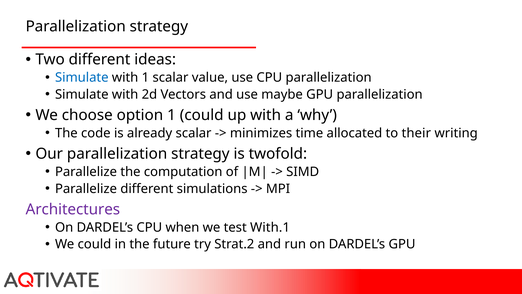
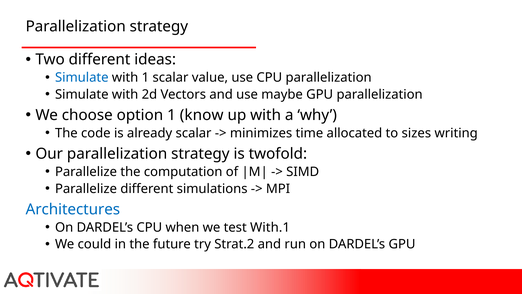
1 could: could -> know
their: their -> sizes
Architectures colour: purple -> blue
